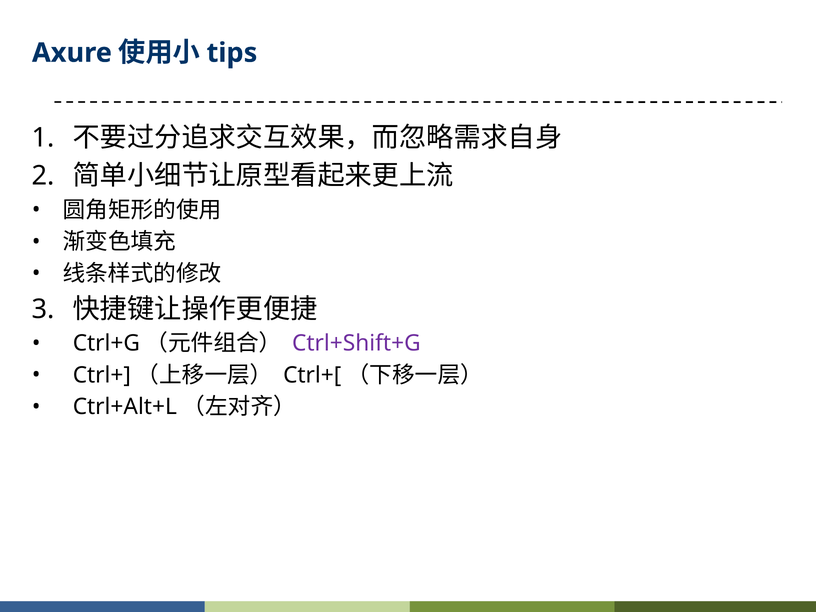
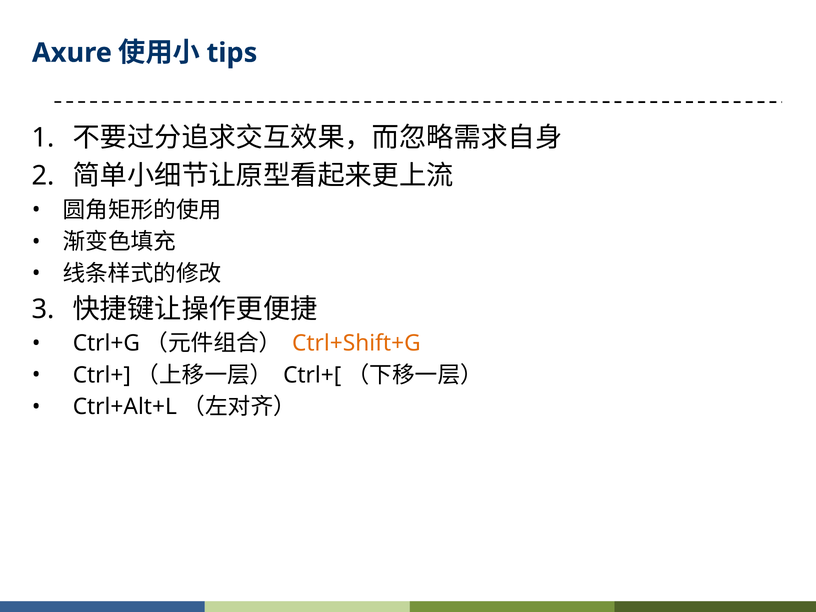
Ctrl+Shift+G colour: purple -> orange
